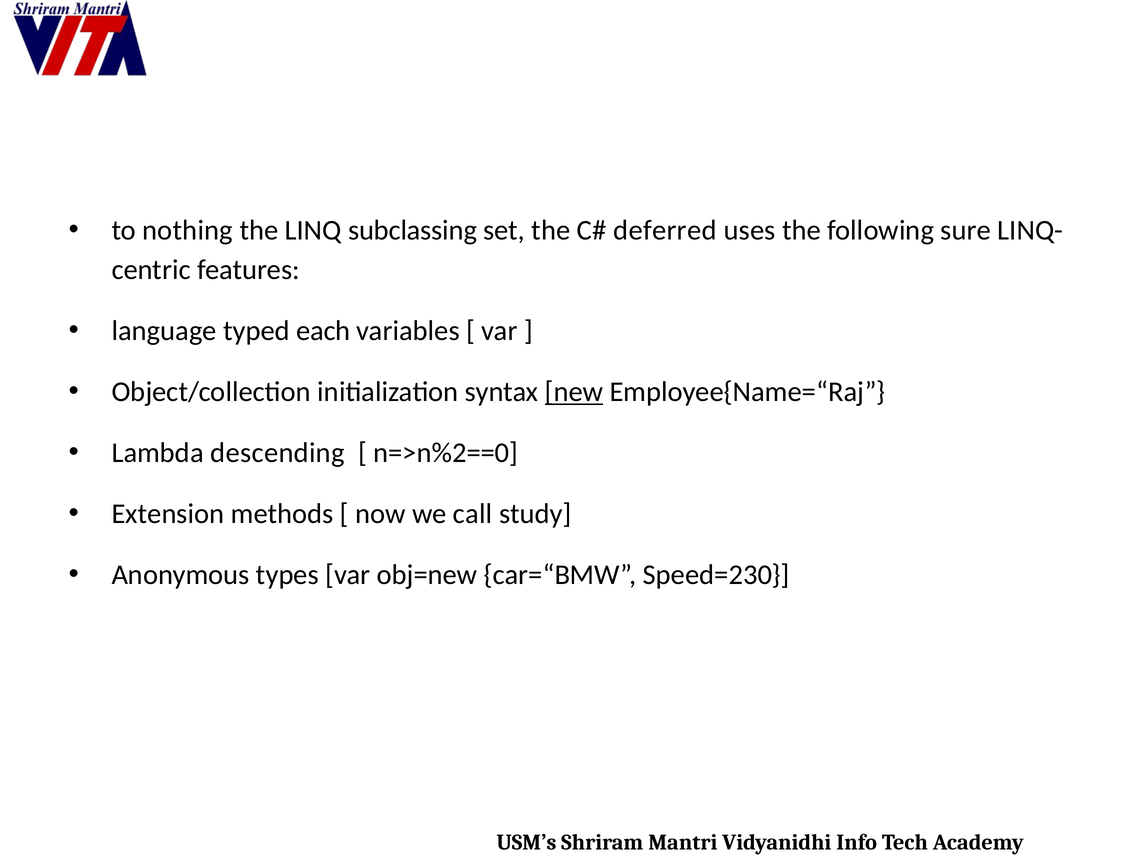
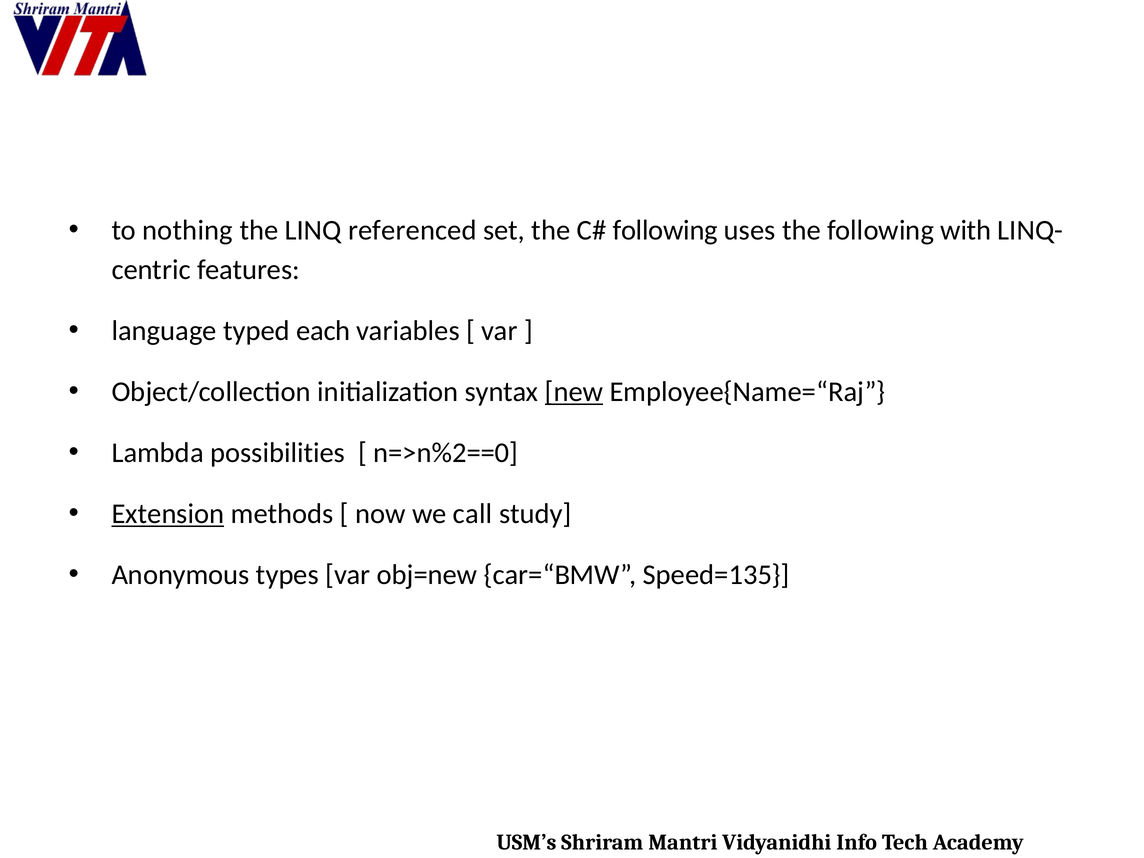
subclassing: subclassing -> referenced
deferred at (665, 230): deferred -> following
sure: sure -> with
descending: descending -> possibilities
Extension underline: none -> present
Speed=230: Speed=230 -> Speed=135
